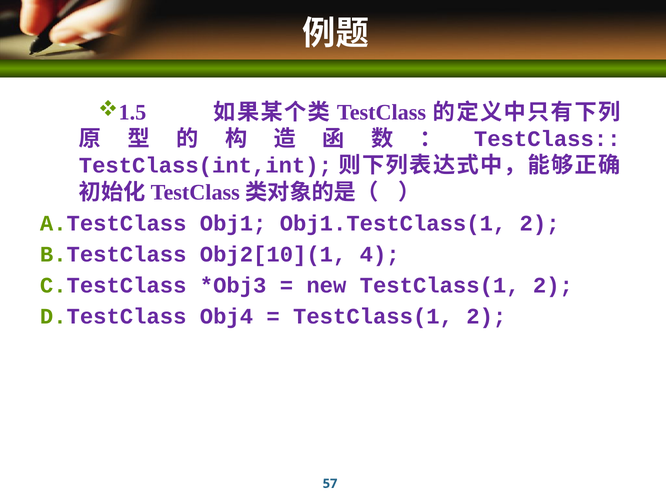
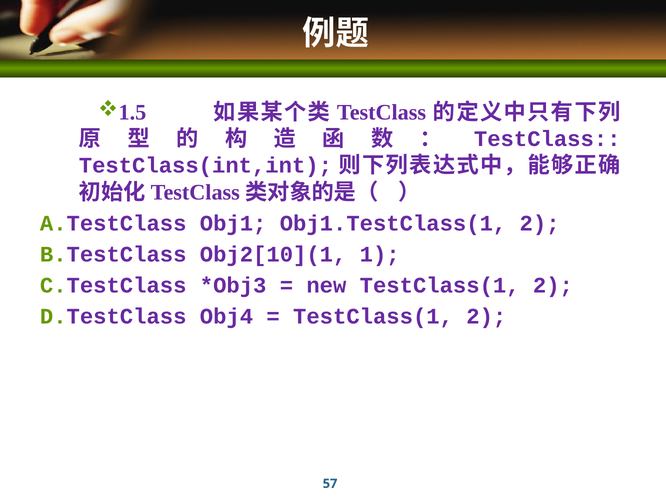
4: 4 -> 1
